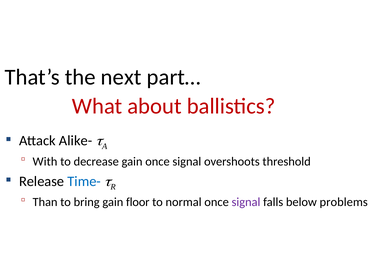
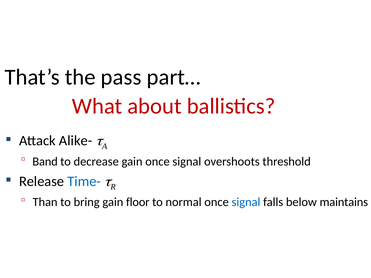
next: next -> pass
With: With -> Band
signal at (246, 202) colour: purple -> blue
problems: problems -> maintains
